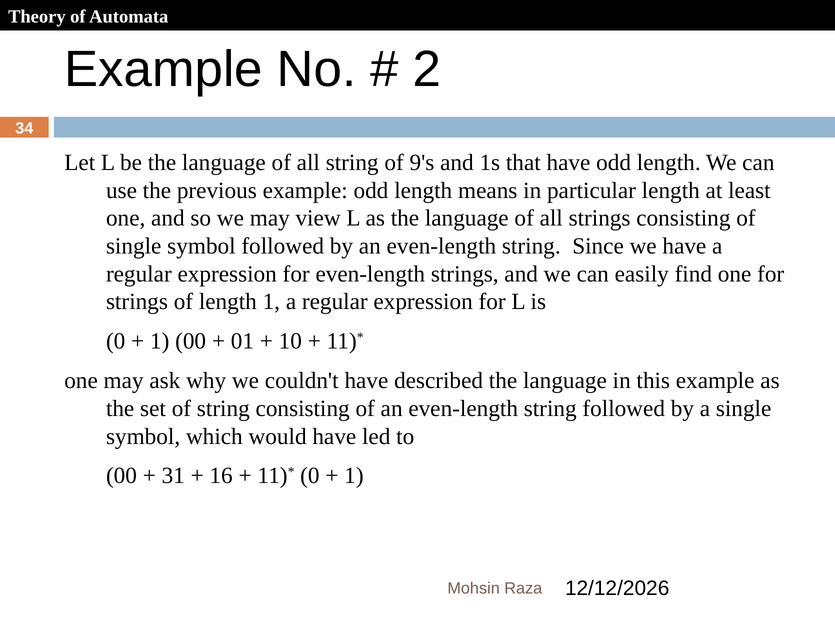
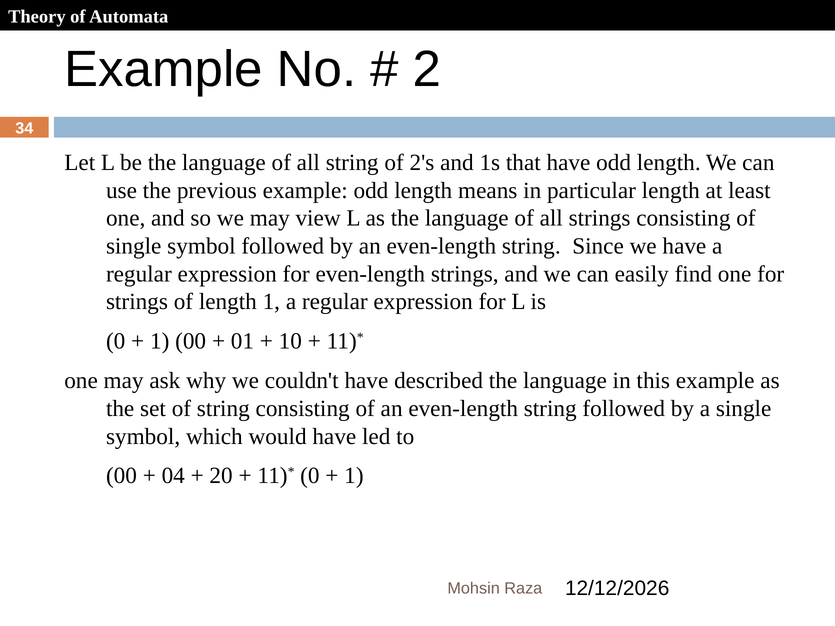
9's: 9's -> 2's
31: 31 -> 04
16: 16 -> 20
